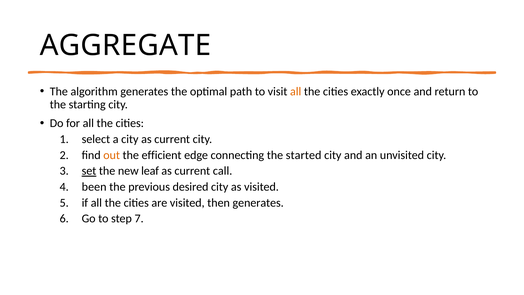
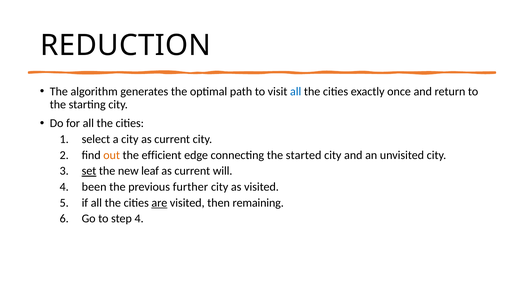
AGGREGATE: AGGREGATE -> REDUCTION
all at (296, 91) colour: orange -> blue
call: call -> will
desired: desired -> further
are underline: none -> present
then generates: generates -> remaining
step 7: 7 -> 4
